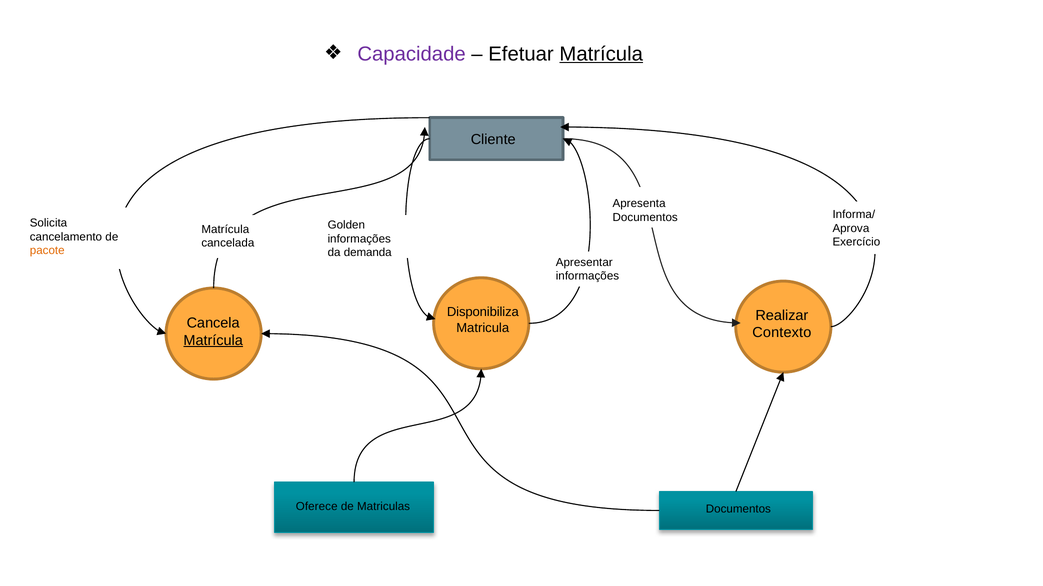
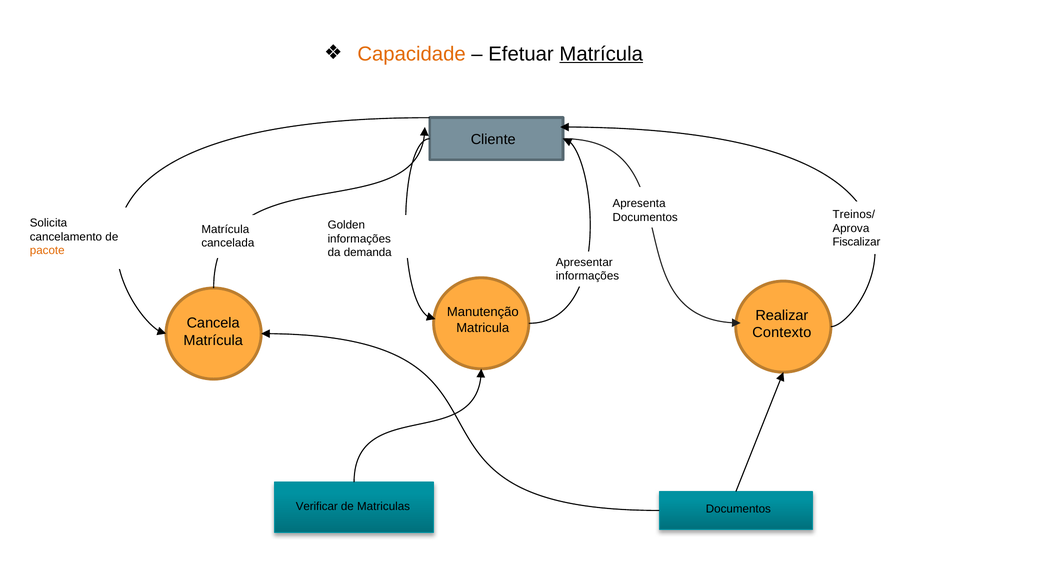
Capacidade colour: purple -> orange
Informa/: Informa/ -> Treinos/
Exercício: Exercício -> Fiscalizar
Disponibiliza: Disponibiliza -> Manutenção
Matrícula at (213, 341) underline: present -> none
Oferece: Oferece -> Verificar
